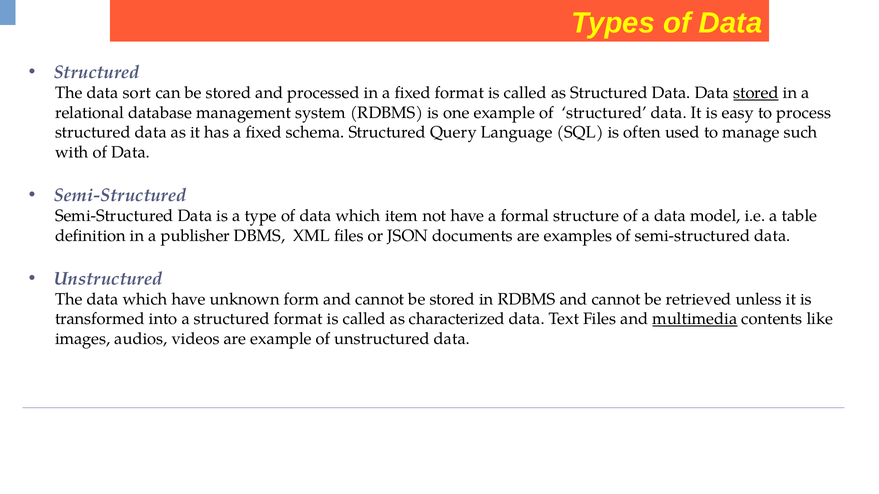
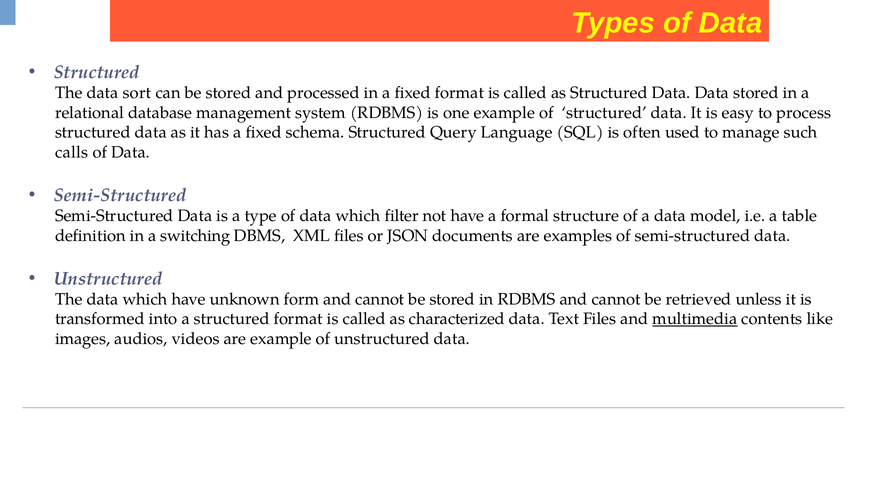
stored at (756, 93) underline: present -> none
with: with -> calls
item: item -> filter
publisher: publisher -> switching
